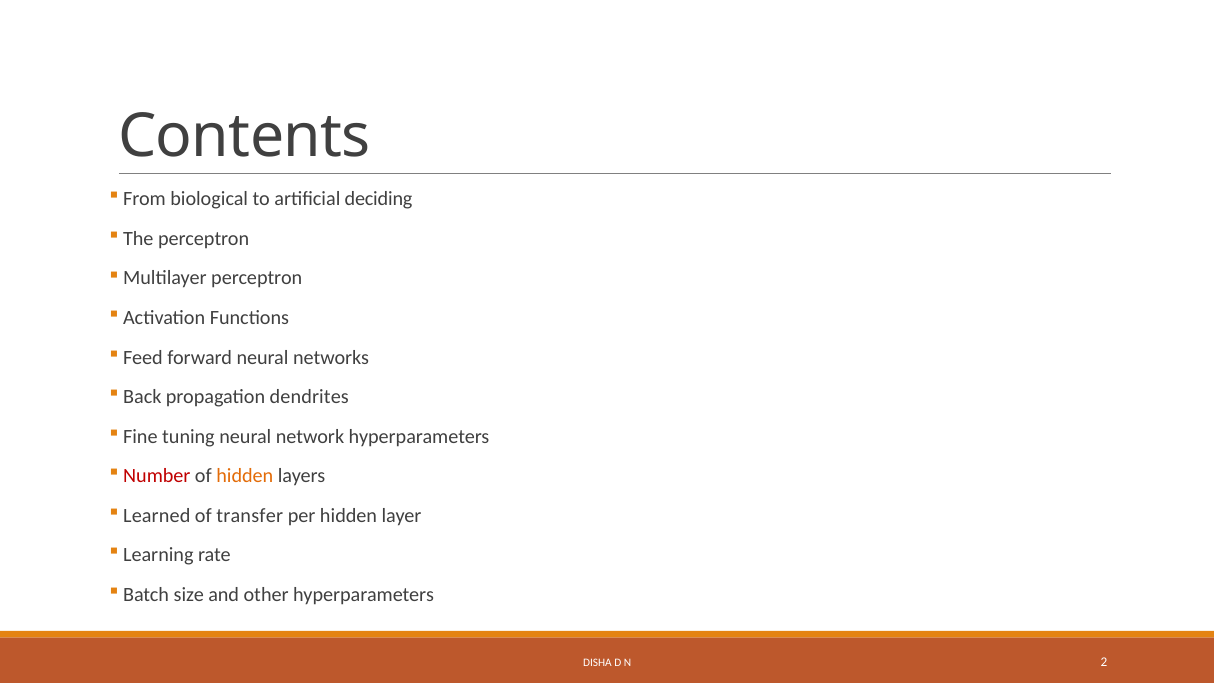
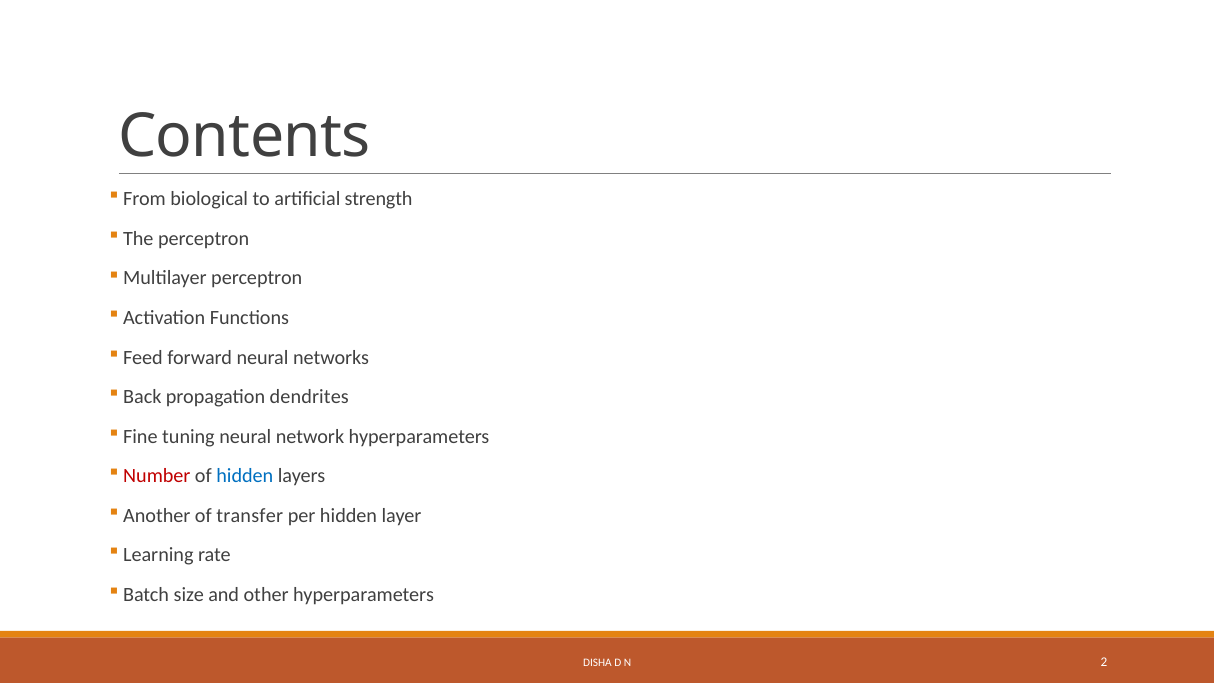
deciding: deciding -> strength
hidden at (245, 476) colour: orange -> blue
Learned: Learned -> Another
